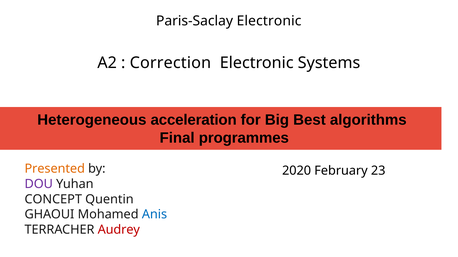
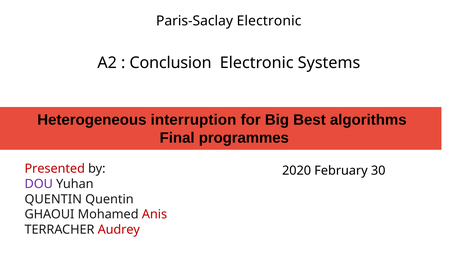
Correction: Correction -> Conclusion
acceleration: acceleration -> interruption
Presented colour: orange -> red
23: 23 -> 30
CONCEPT at (53, 200): CONCEPT -> QUENTIN
Anis colour: blue -> red
